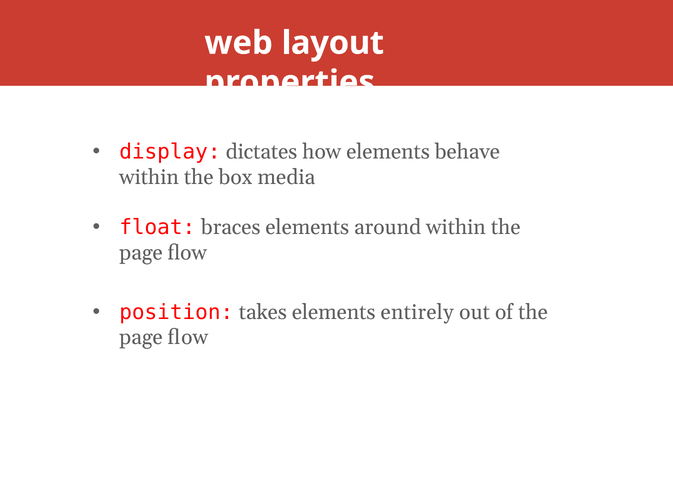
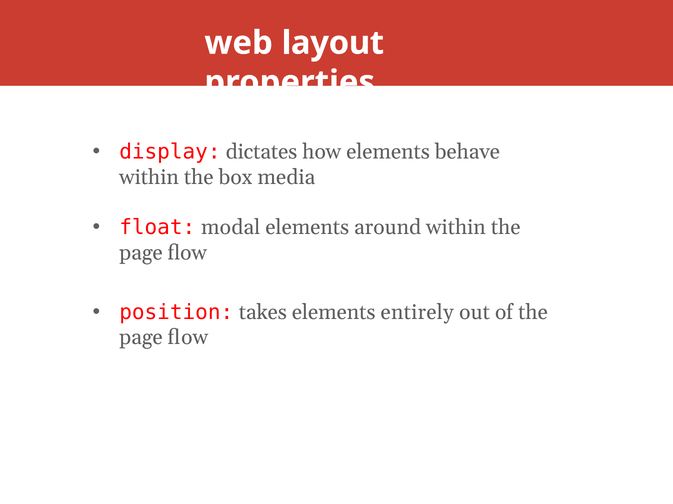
braces: braces -> modal
